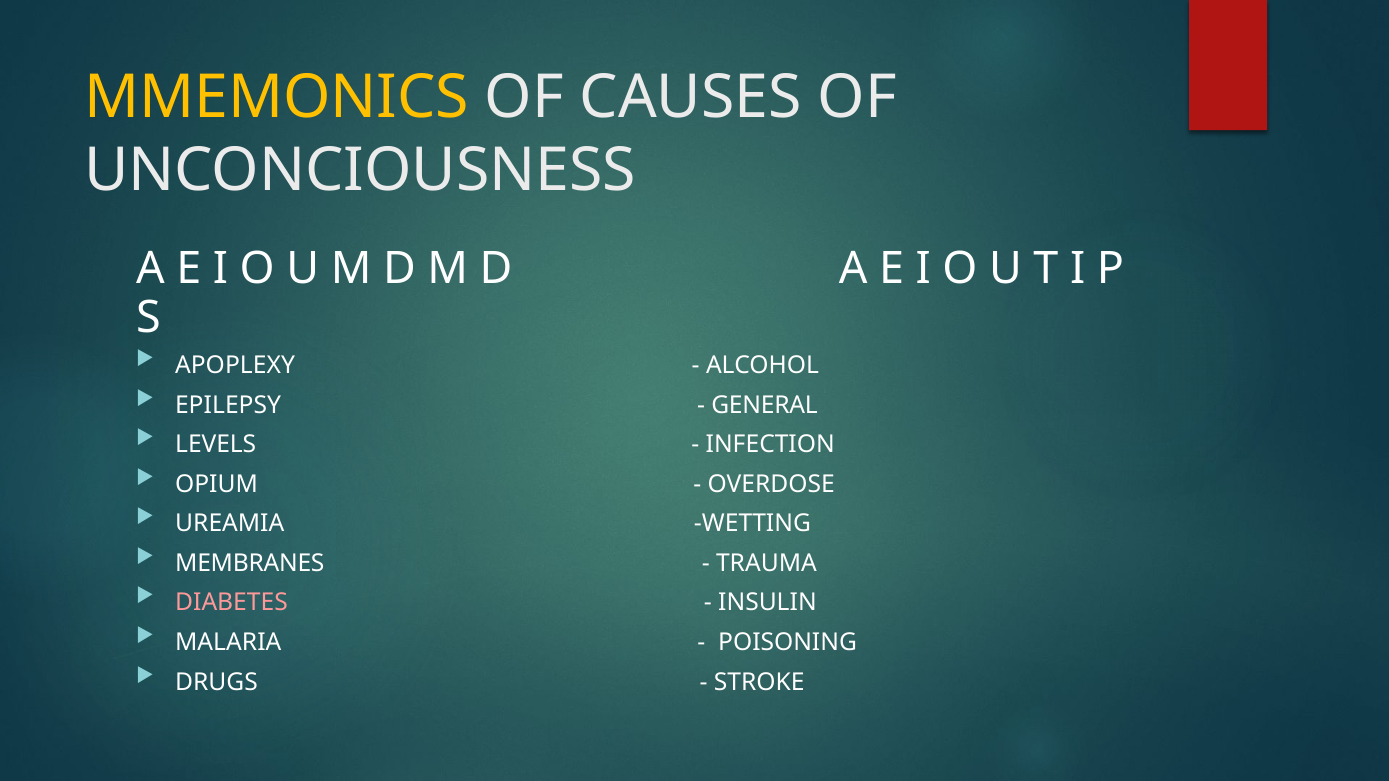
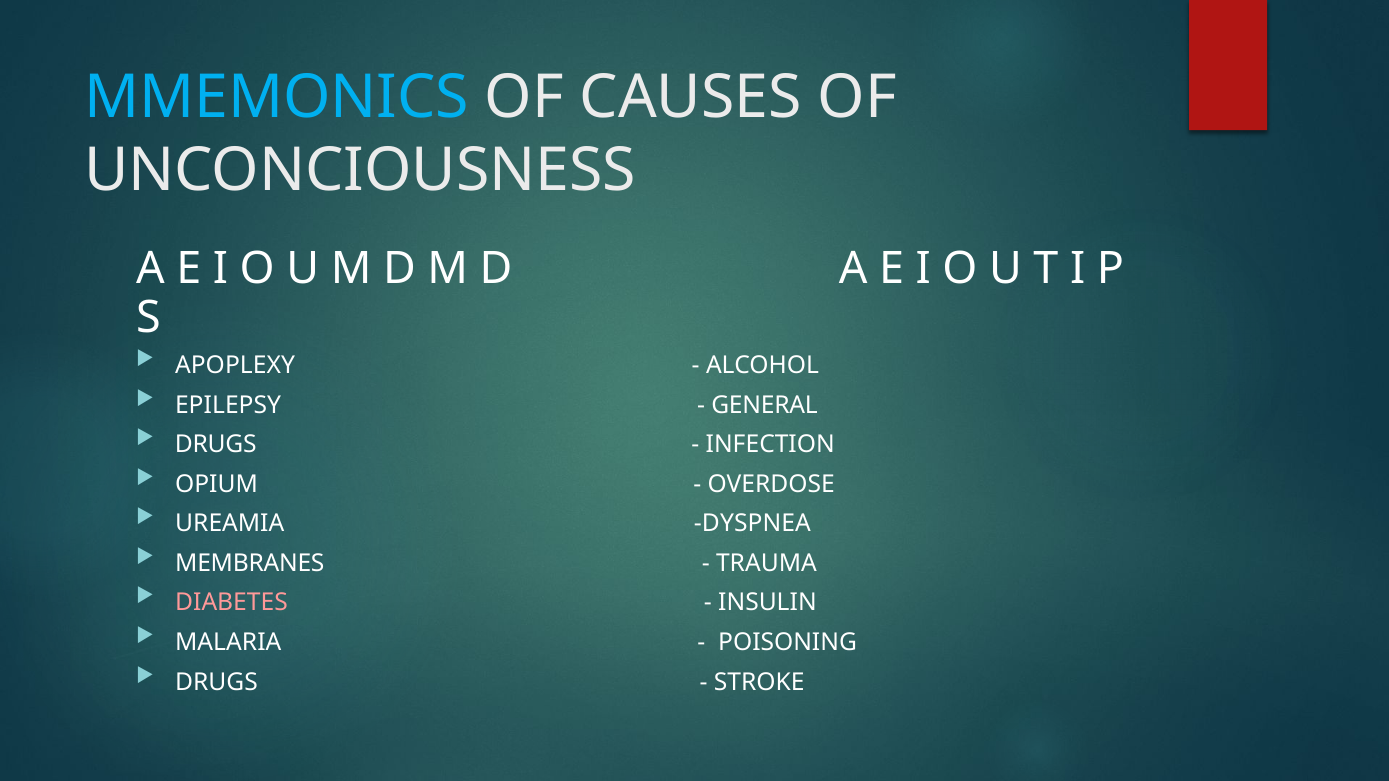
MMEMONICS colour: yellow -> light blue
LEVELS at (216, 445): LEVELS -> DRUGS
WETTING: WETTING -> DYSPNEA
